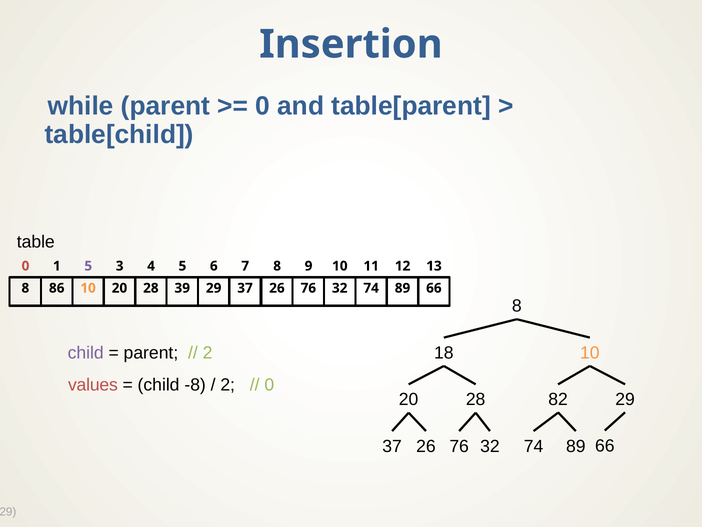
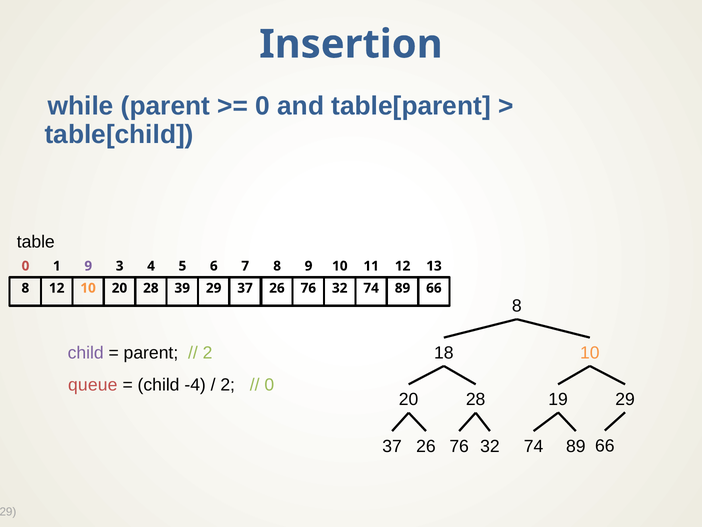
1 5: 5 -> 9
8 86: 86 -> 12
values: values -> queue
-8: -8 -> -4
82: 82 -> 19
